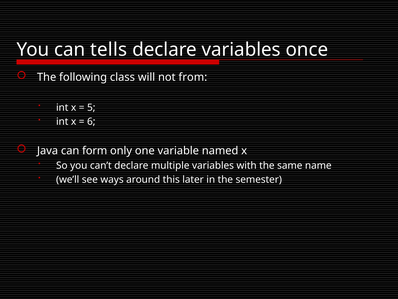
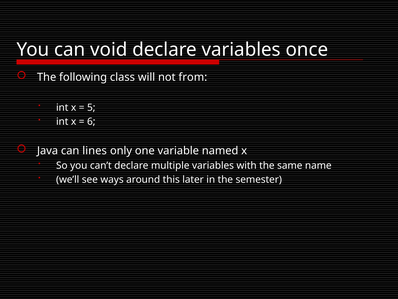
tells: tells -> void
form: form -> lines
